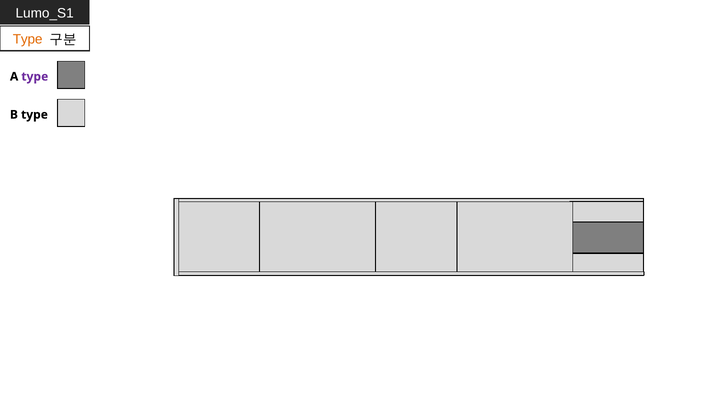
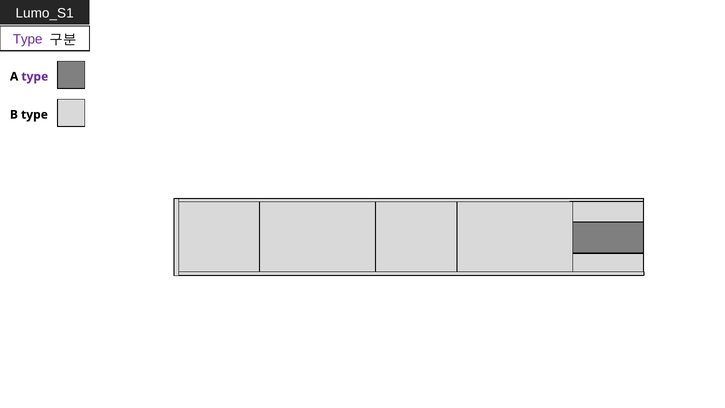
Type at (28, 39) colour: orange -> purple
